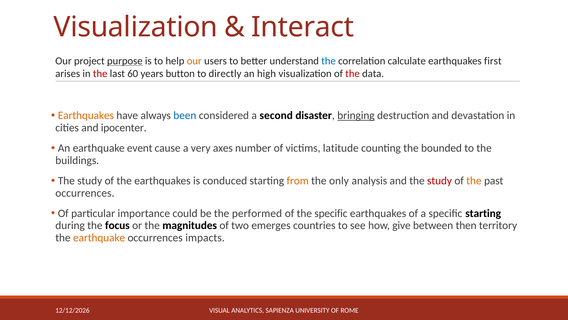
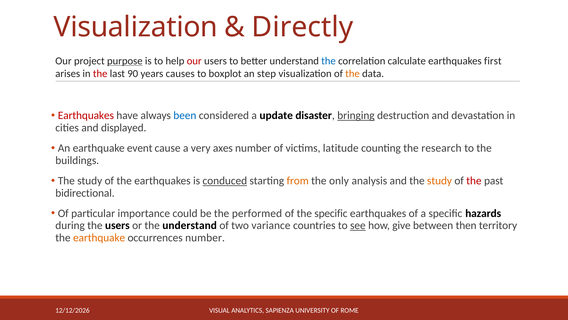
Interact: Interact -> Directly
our at (194, 61) colour: orange -> red
60: 60 -> 90
button: button -> causes
directly: directly -> boxplot
high: high -> step
the at (353, 74) colour: red -> orange
Earthquakes at (86, 115) colour: orange -> red
second: second -> update
ipocenter: ipocenter -> displayed
bounded: bounded -> research
conduced underline: none -> present
study at (440, 181) colour: red -> orange
the at (474, 181) colour: orange -> red
occurrences at (85, 193): occurrences -> bidirectional
specific starting: starting -> hazards
the focus: focus -> users
the magnitudes: magnitudes -> understand
emerges: emerges -> variance
see underline: none -> present
occurrences impacts: impacts -> number
